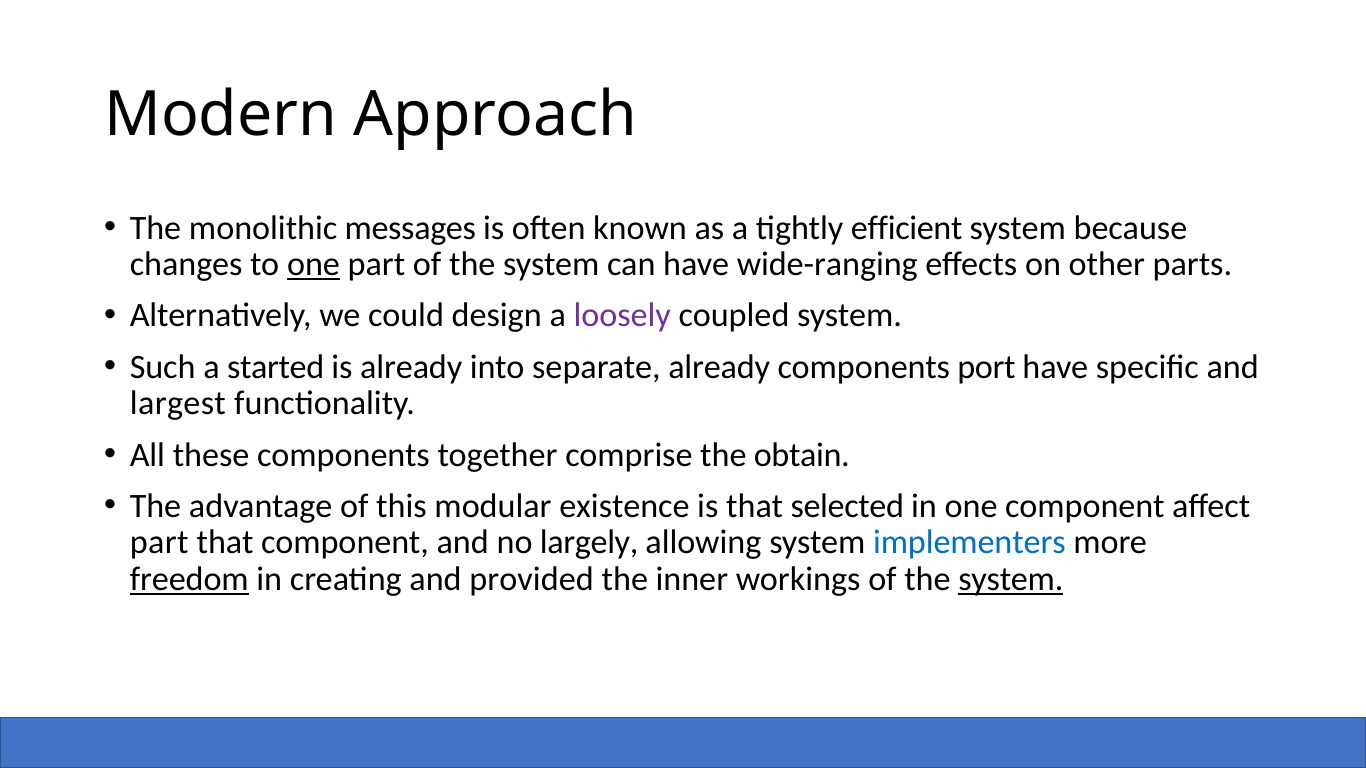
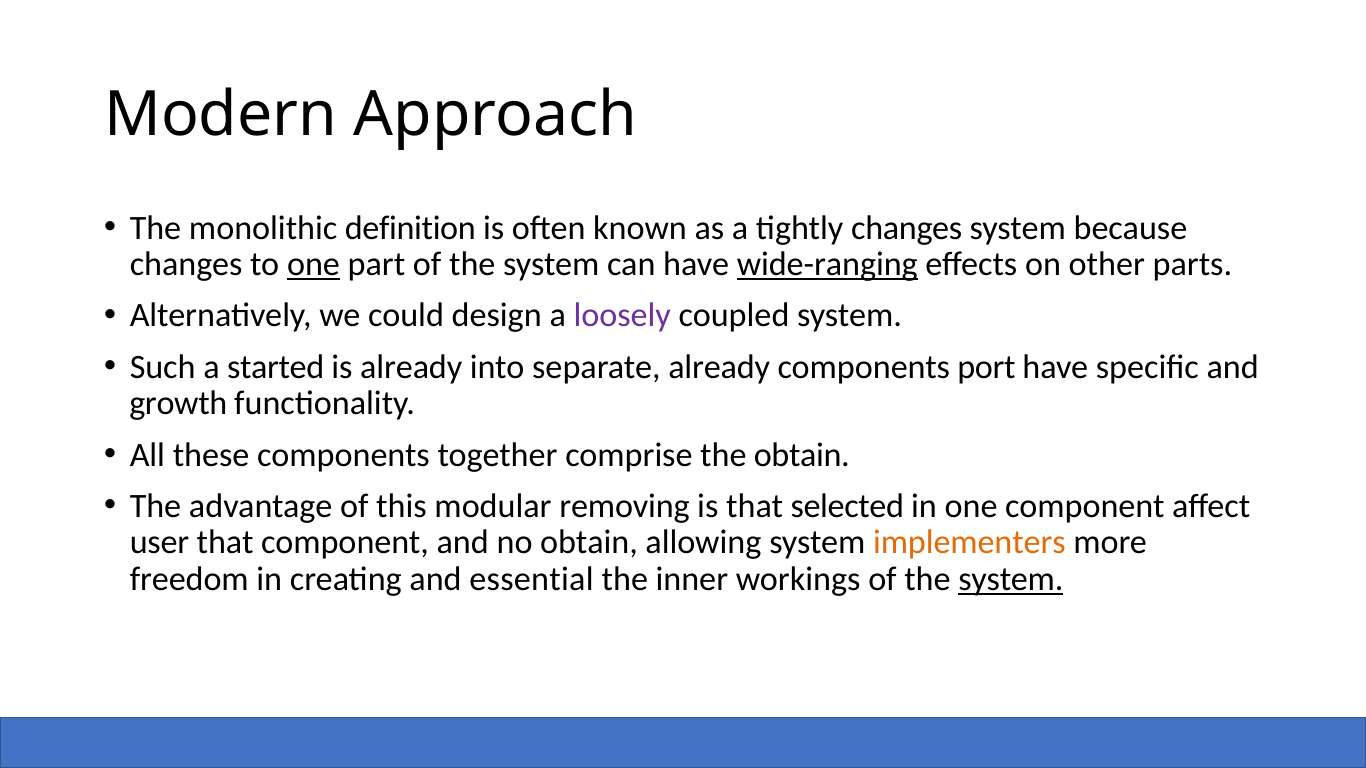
messages: messages -> definition
tightly efficient: efficient -> changes
wide-ranging underline: none -> present
largest: largest -> growth
existence: existence -> removing
part at (159, 543): part -> user
no largely: largely -> obtain
implementers colour: blue -> orange
freedom underline: present -> none
provided: provided -> essential
